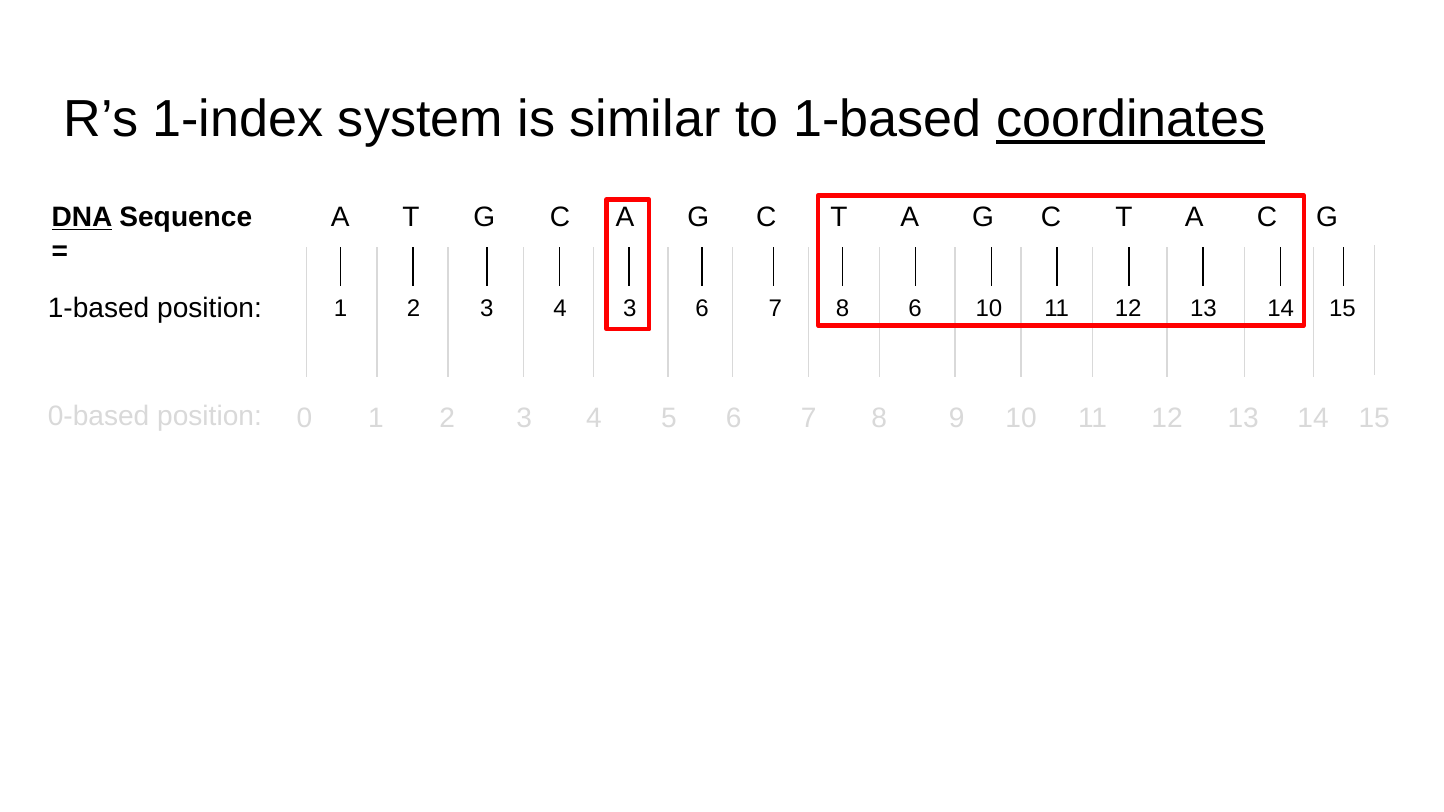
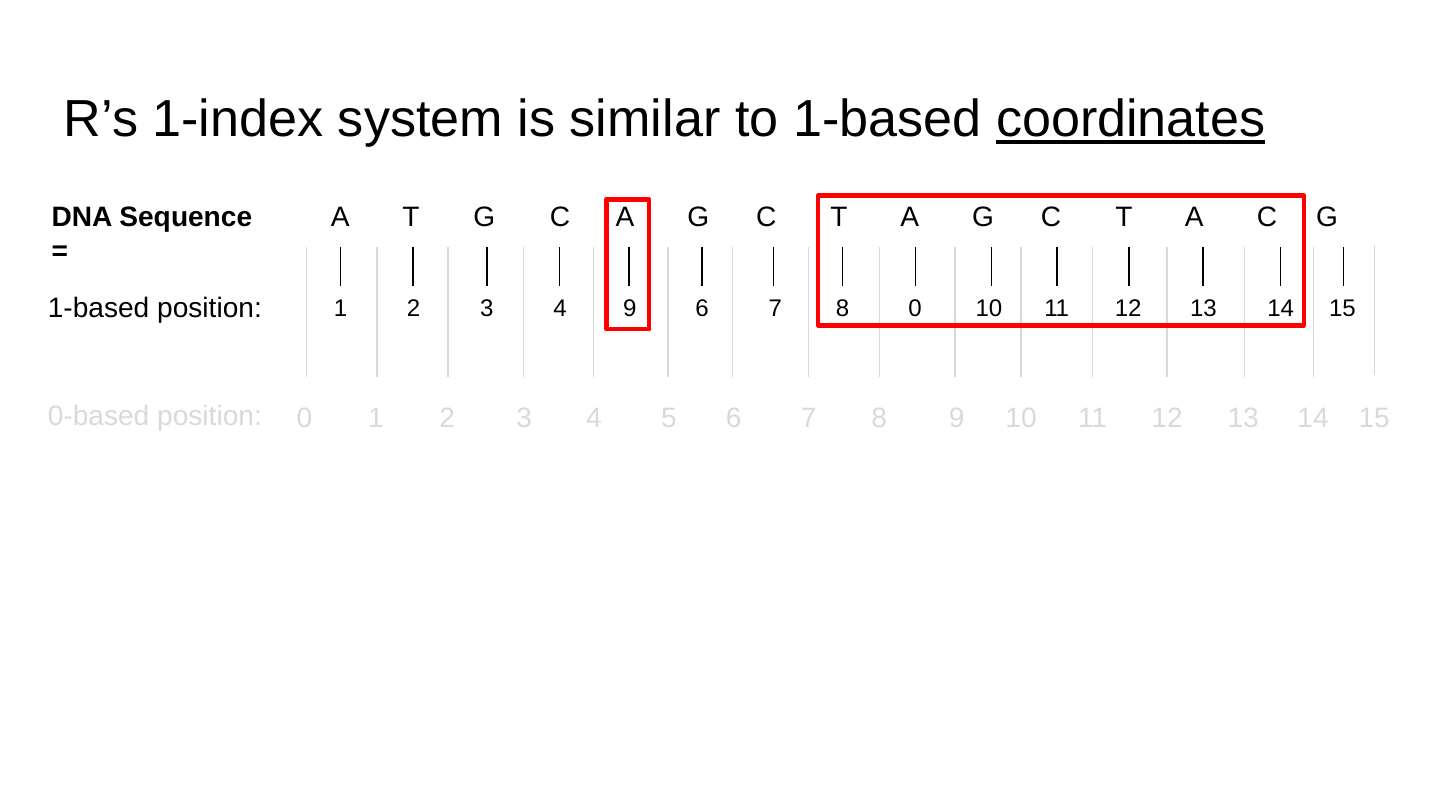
DNA underline: present -> none
4 3: 3 -> 9
8 6: 6 -> 0
